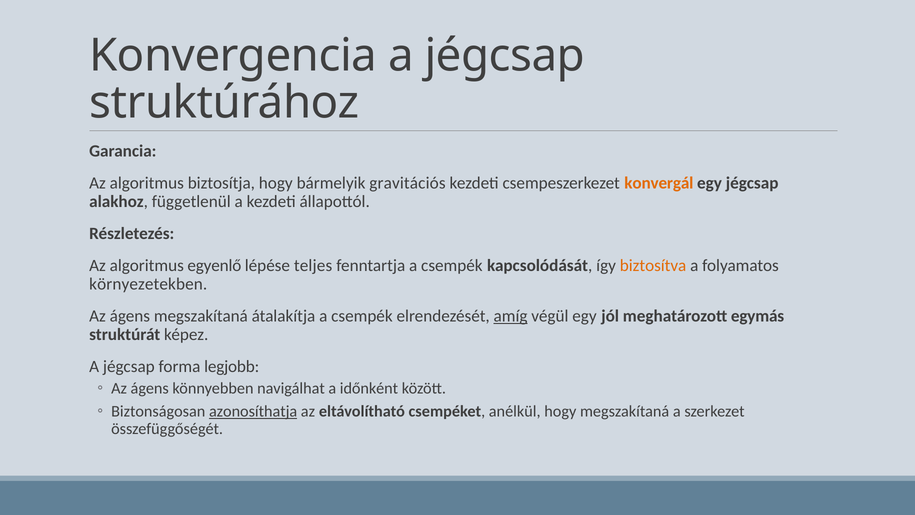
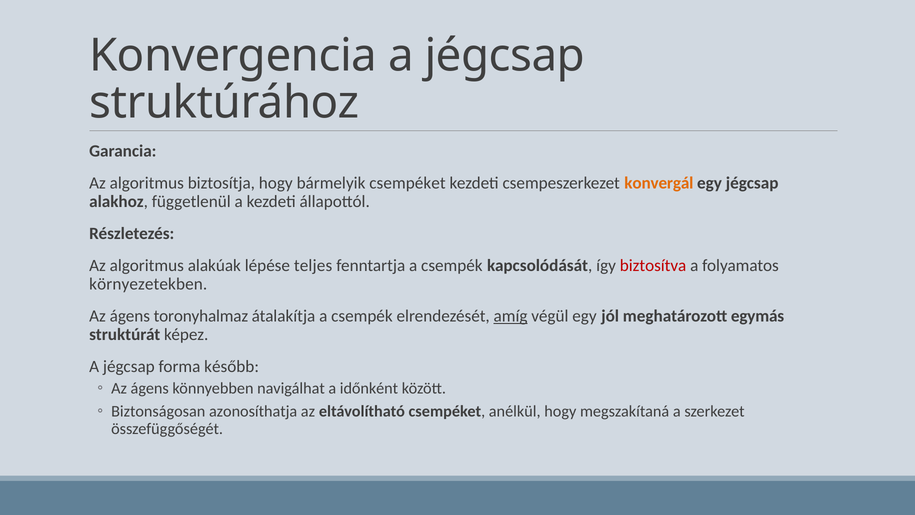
bármelyik gravitációs: gravitációs -> csempéket
egyenlő: egyenlő -> alakúak
biztosítva colour: orange -> red
ágens megszakítaná: megszakítaná -> toronyhalmaz
legjobb: legjobb -> később
azonosíthatja underline: present -> none
